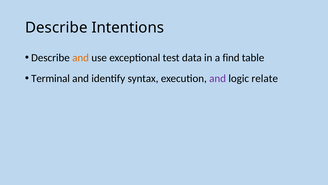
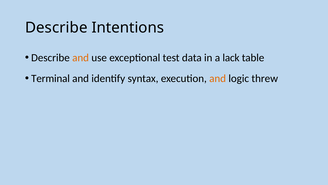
find: find -> lack
and at (218, 78) colour: purple -> orange
relate: relate -> threw
